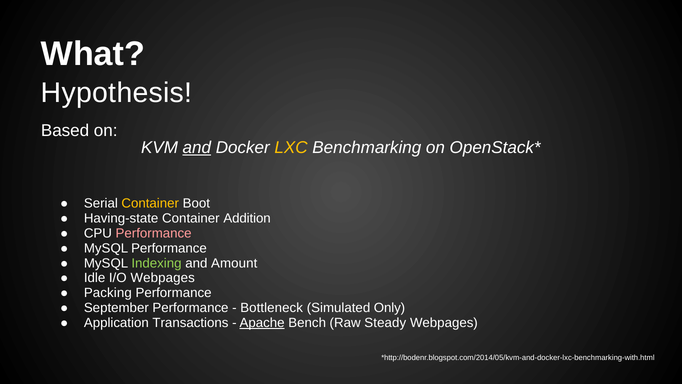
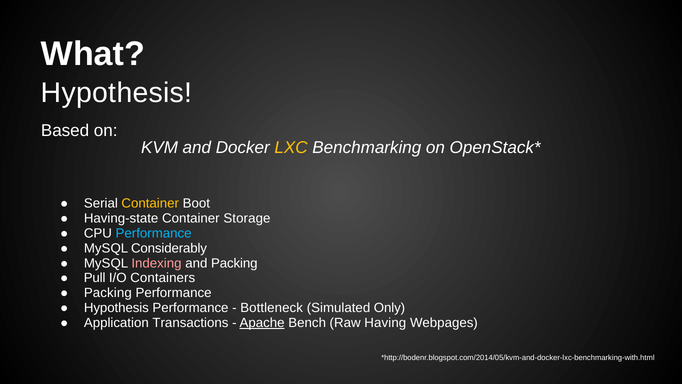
and at (197, 147) underline: present -> none
Addition: Addition -> Storage
Performance at (154, 233) colour: pink -> light blue
MySQL Performance: Performance -> Considerably
Indexing colour: light green -> pink
and Amount: Amount -> Packing
Idle: Idle -> Pull
I/O Webpages: Webpages -> Containers
September at (116, 308): September -> Hypothesis
Steady: Steady -> Having
